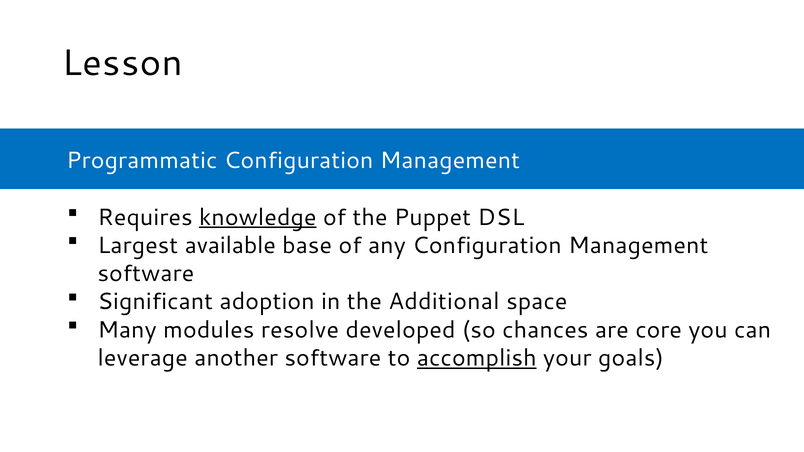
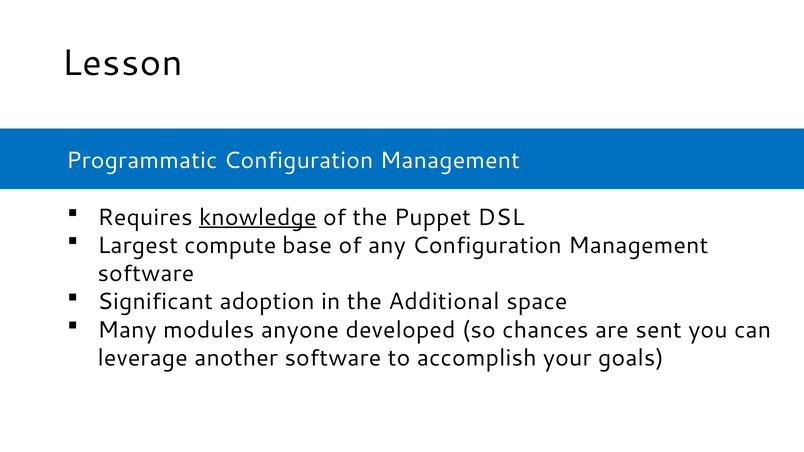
available: available -> compute
resolve: resolve -> anyone
core: core -> sent
accomplish underline: present -> none
